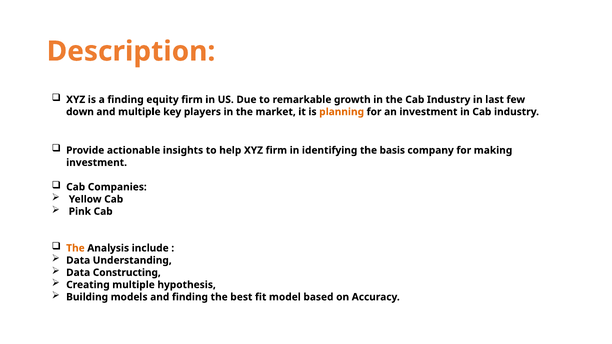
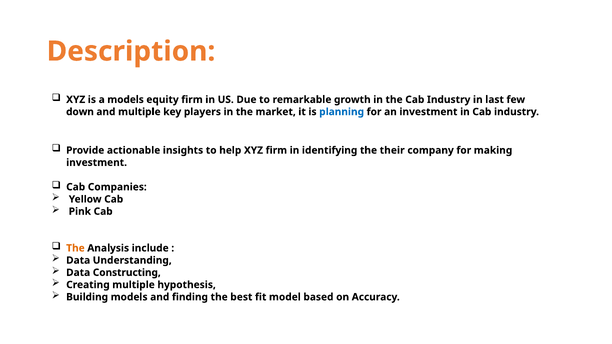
a finding: finding -> models
planning colour: orange -> blue
basis: basis -> their
